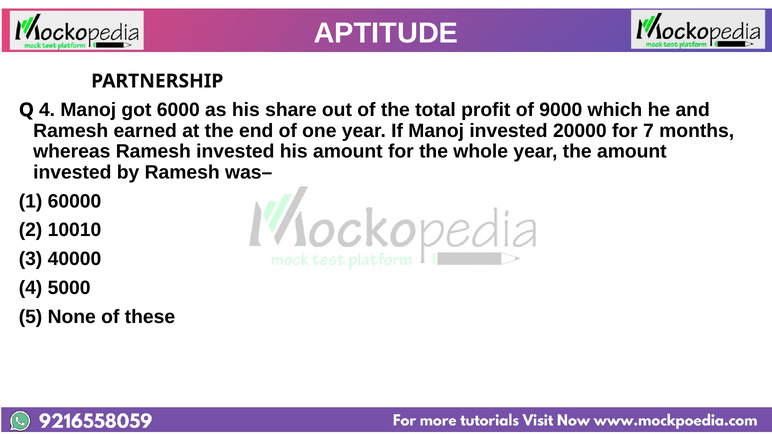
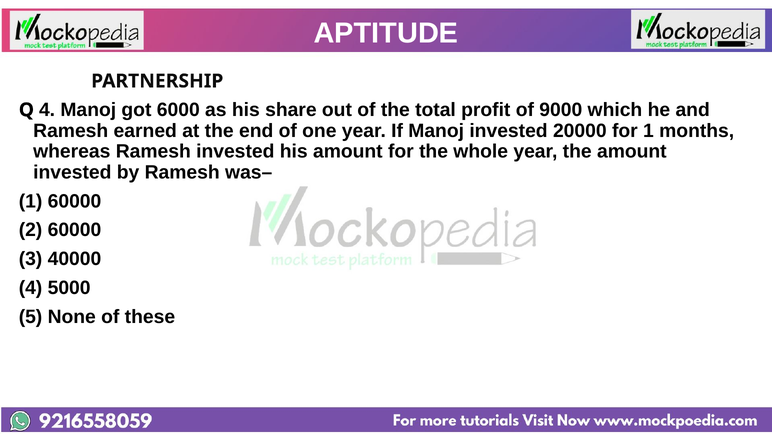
for 7: 7 -> 1
2 10010: 10010 -> 60000
